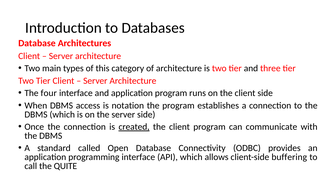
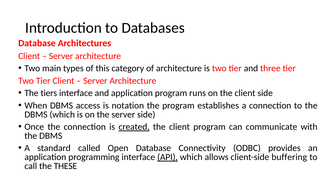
four: four -> tiers
API underline: none -> present
QUITE: QUITE -> THESE
